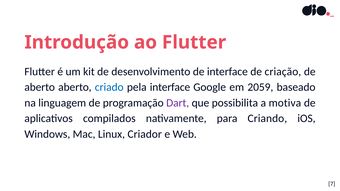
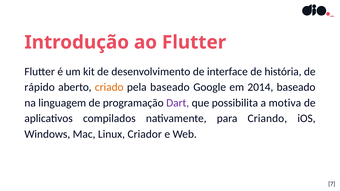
criação: criação -> história
aberto at (40, 87): aberto -> rápido
criado colour: blue -> orange
pela interface: interface -> baseado
2059: 2059 -> 2014
